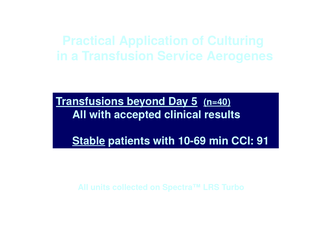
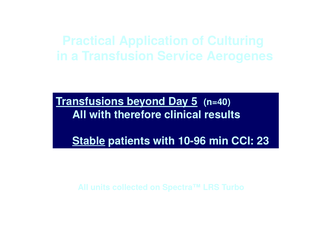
n=40 underline: present -> none
accepted: accepted -> therefore
10-69: 10-69 -> 10-96
91: 91 -> 23
